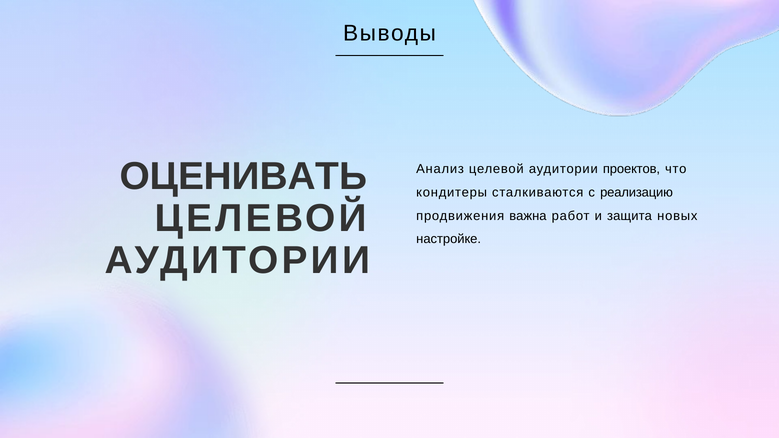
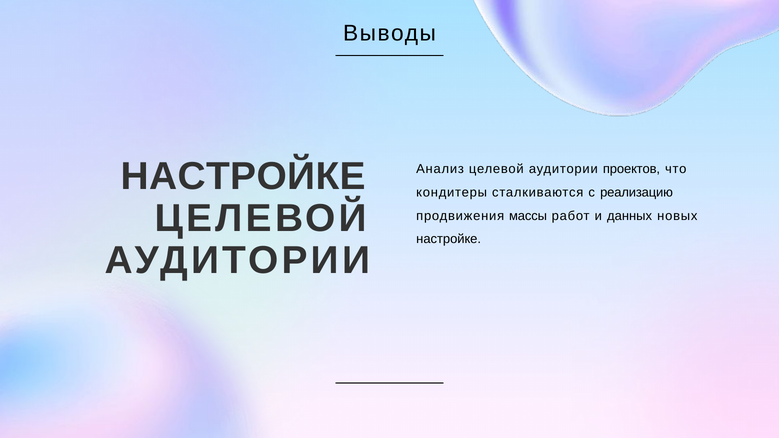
ОЦЕНИВАТЬ at (243, 176): ОЦЕНИВАТЬ -> НАСТРОЙКЕ
важна: важна -> массы
защита: защита -> данных
